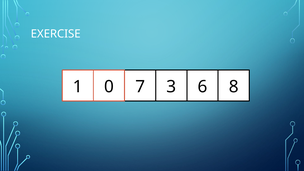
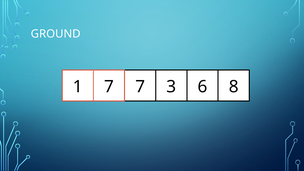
EXERCISE: EXERCISE -> GROUND
1 0: 0 -> 7
